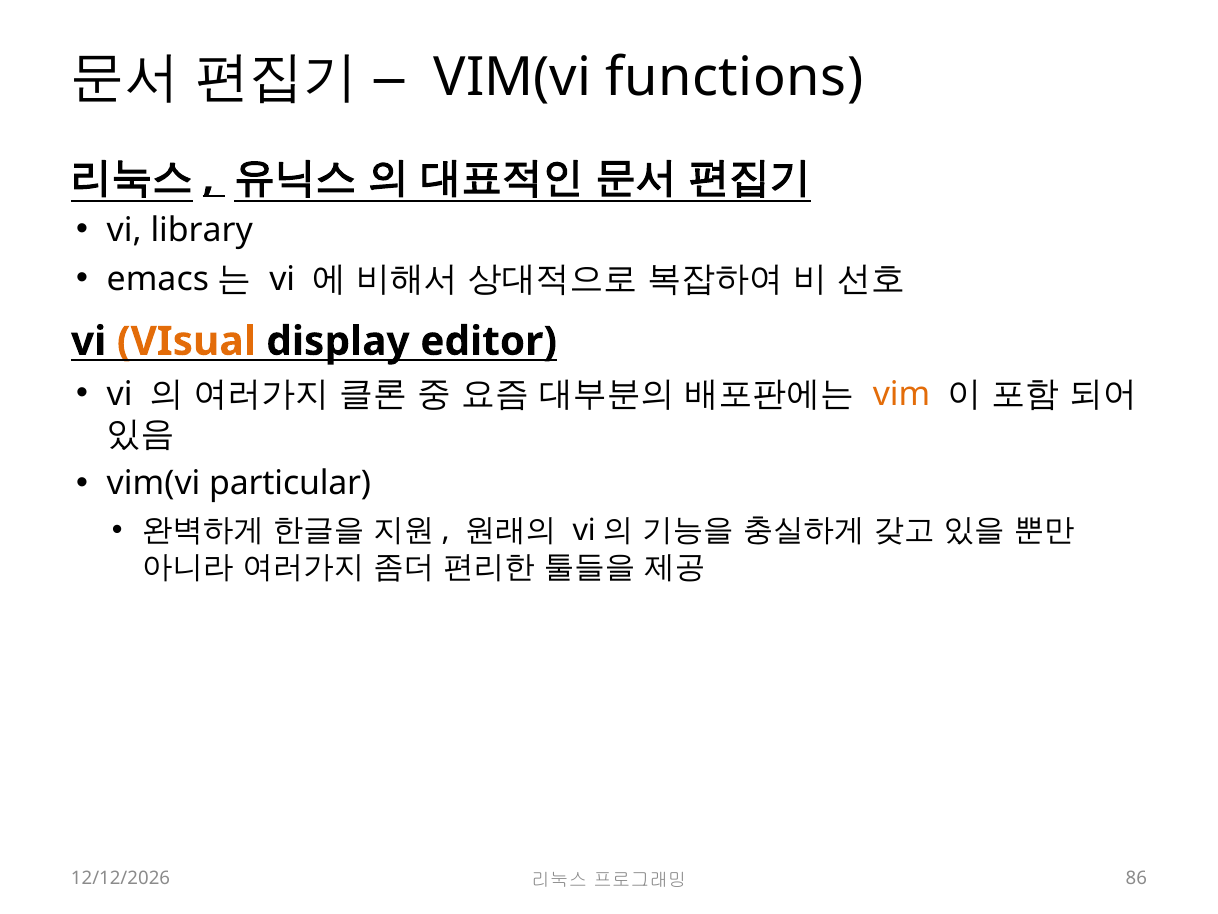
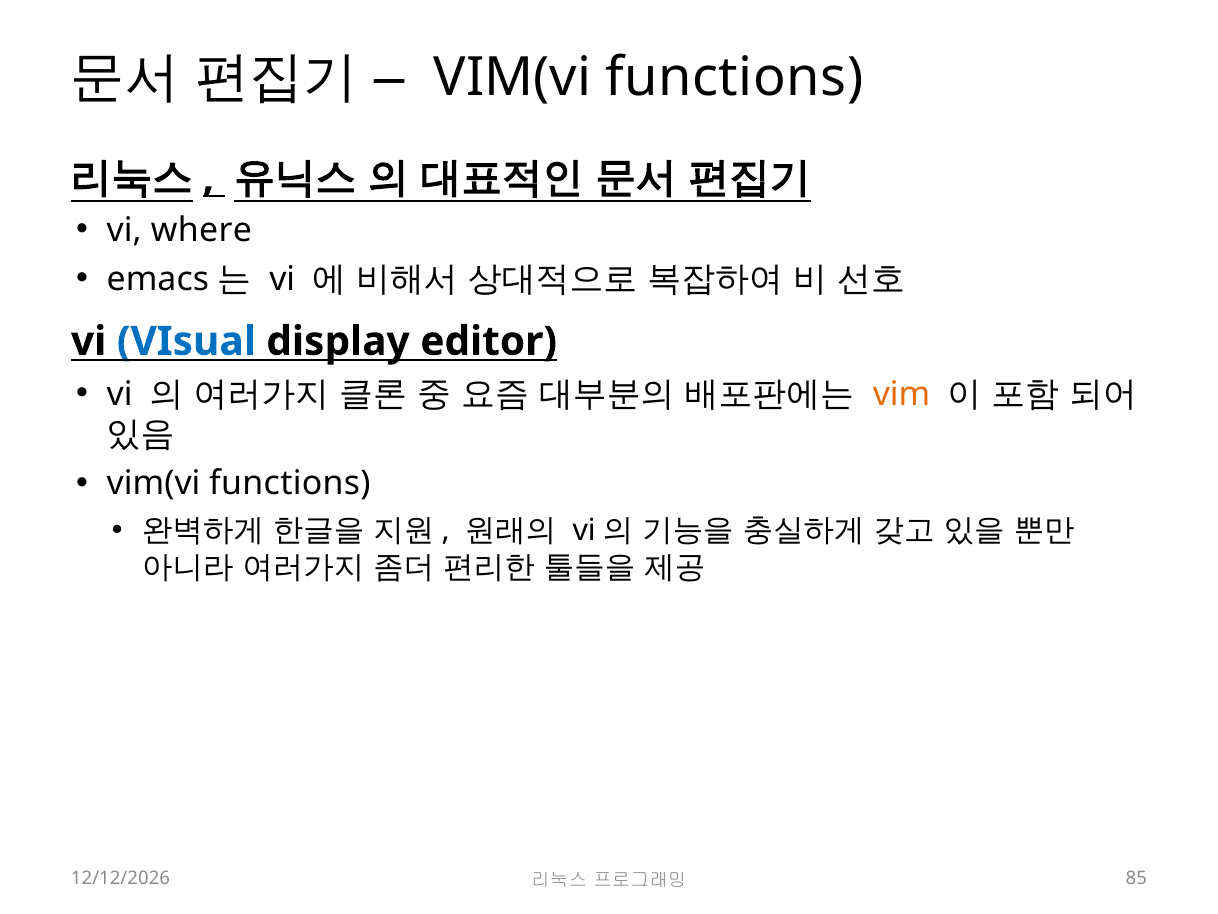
library: library -> where
VIsual colour: orange -> blue
particular at (290, 484): particular -> functions
86: 86 -> 85
